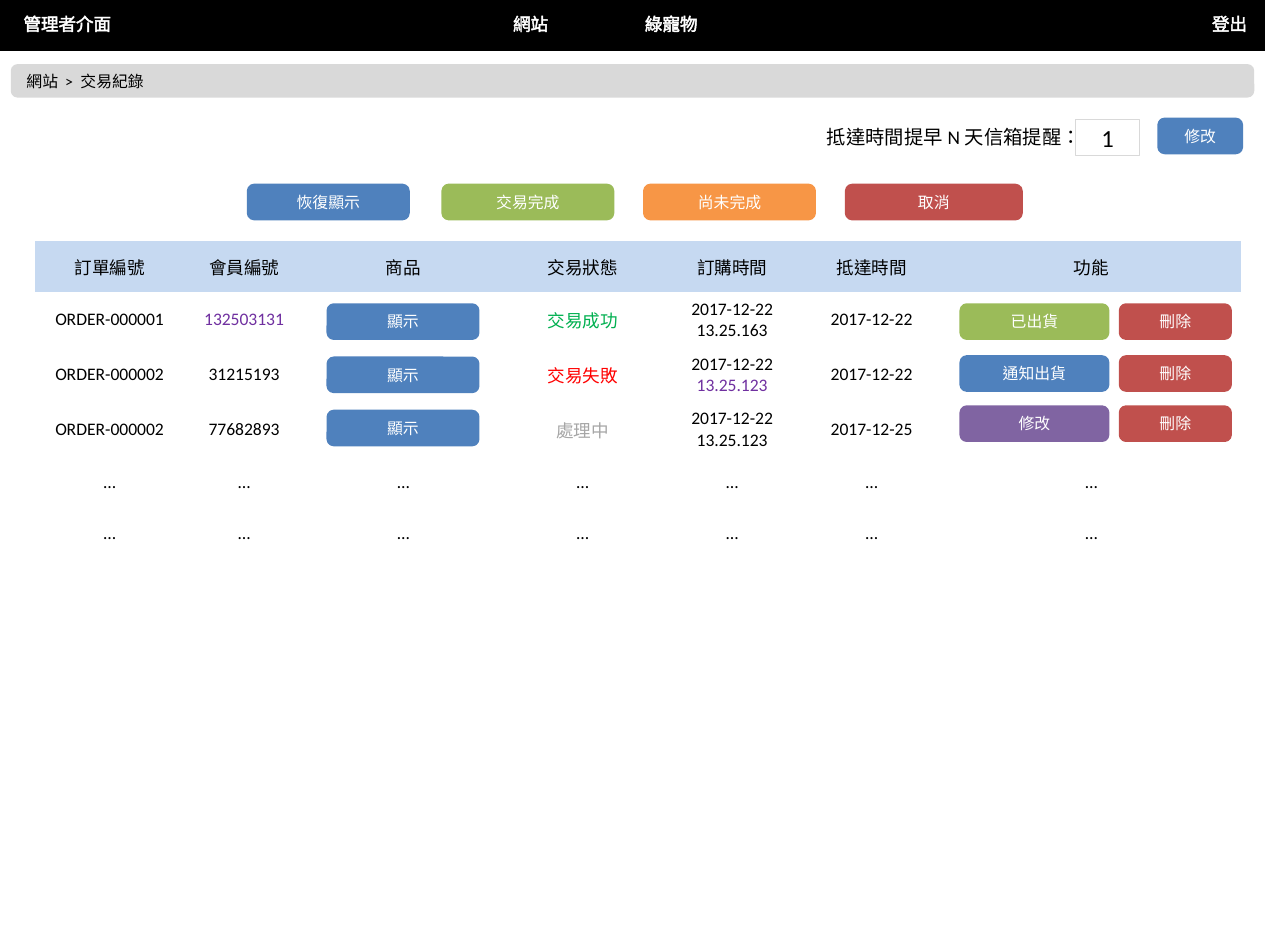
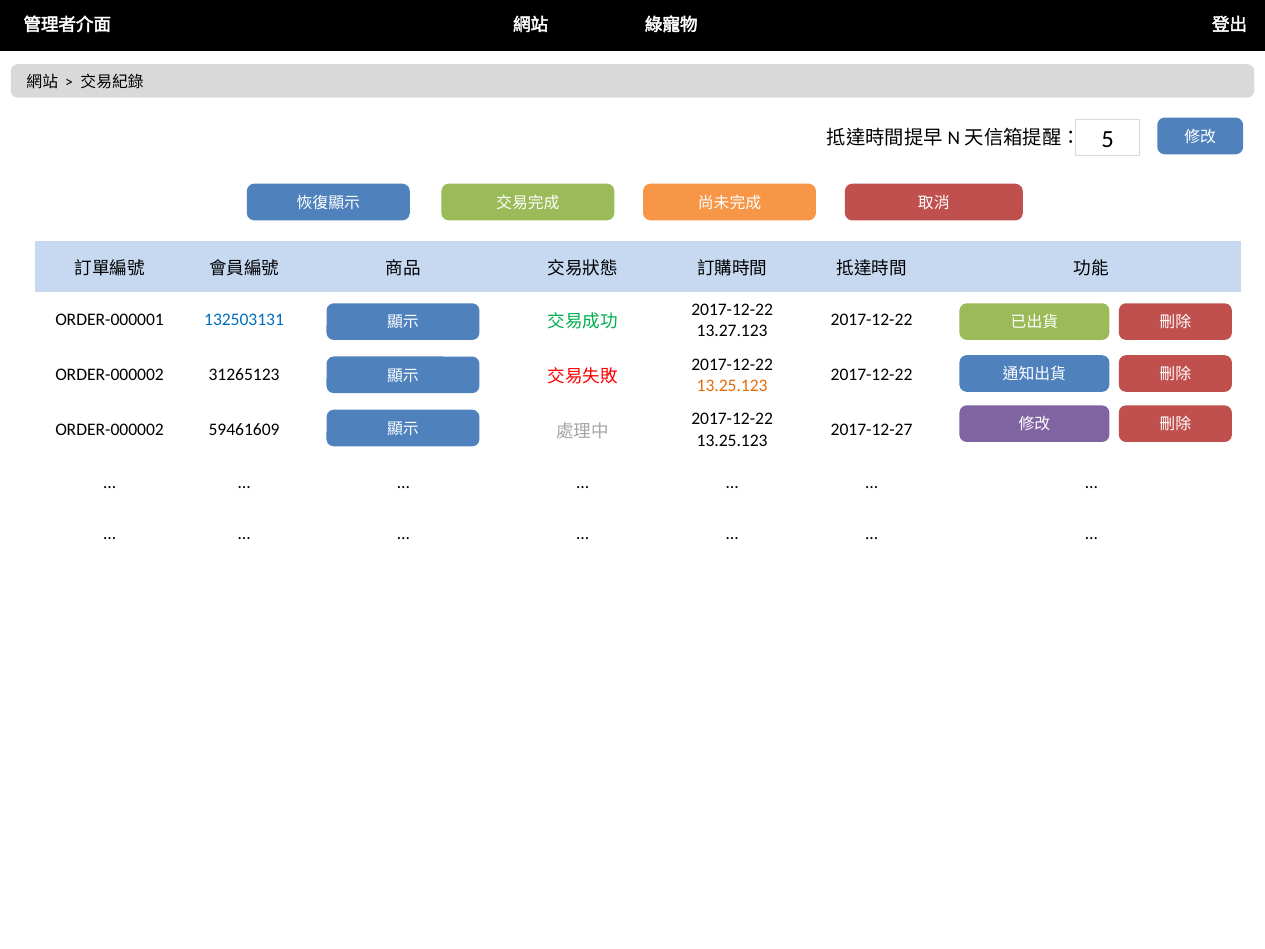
1: 1 -> 5
132503131 colour: purple -> blue
13.25.163: 13.25.163 -> 13.27.123
31215193: 31215193 -> 31265123
13.25.123 at (732, 385) colour: purple -> orange
77682893: 77682893 -> 59461609
2017-12-25: 2017-12-25 -> 2017-12-27
